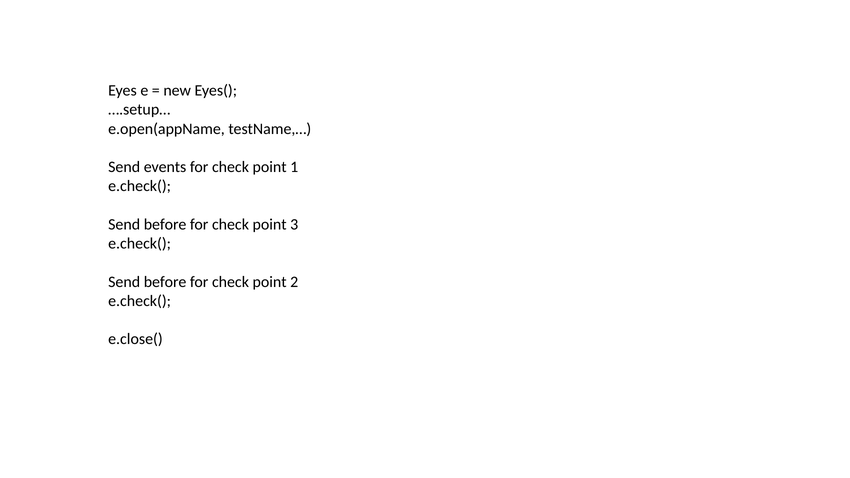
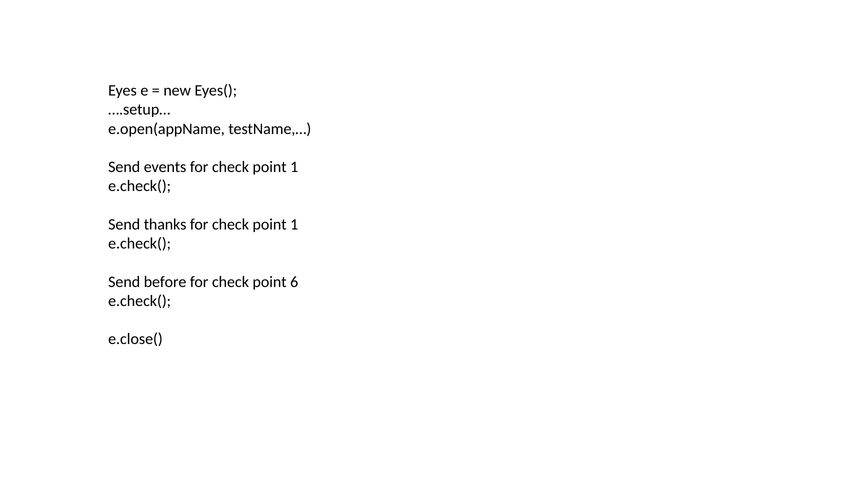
before at (165, 224): before -> thanks
3 at (294, 224): 3 -> 1
2: 2 -> 6
